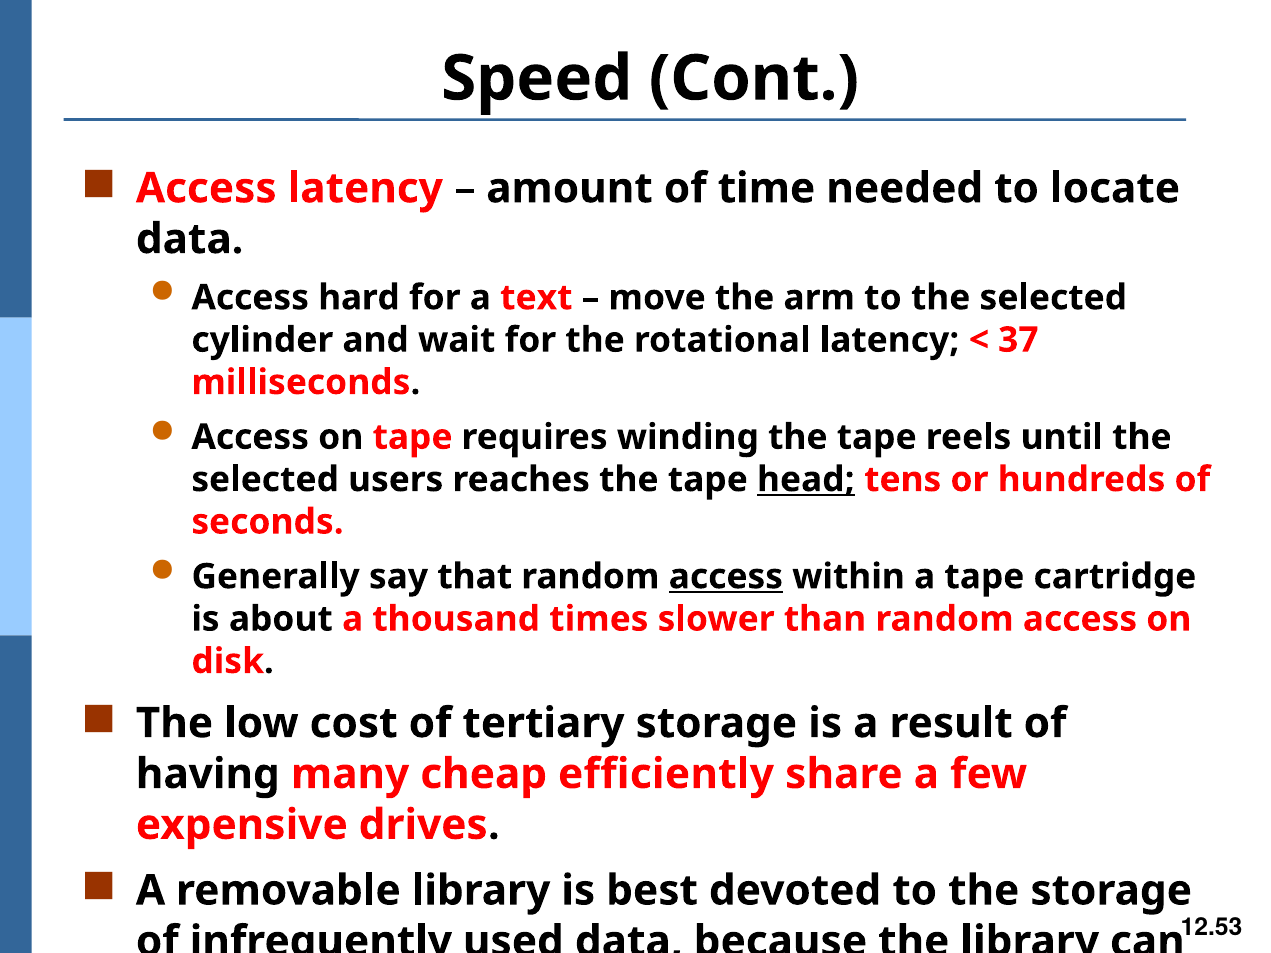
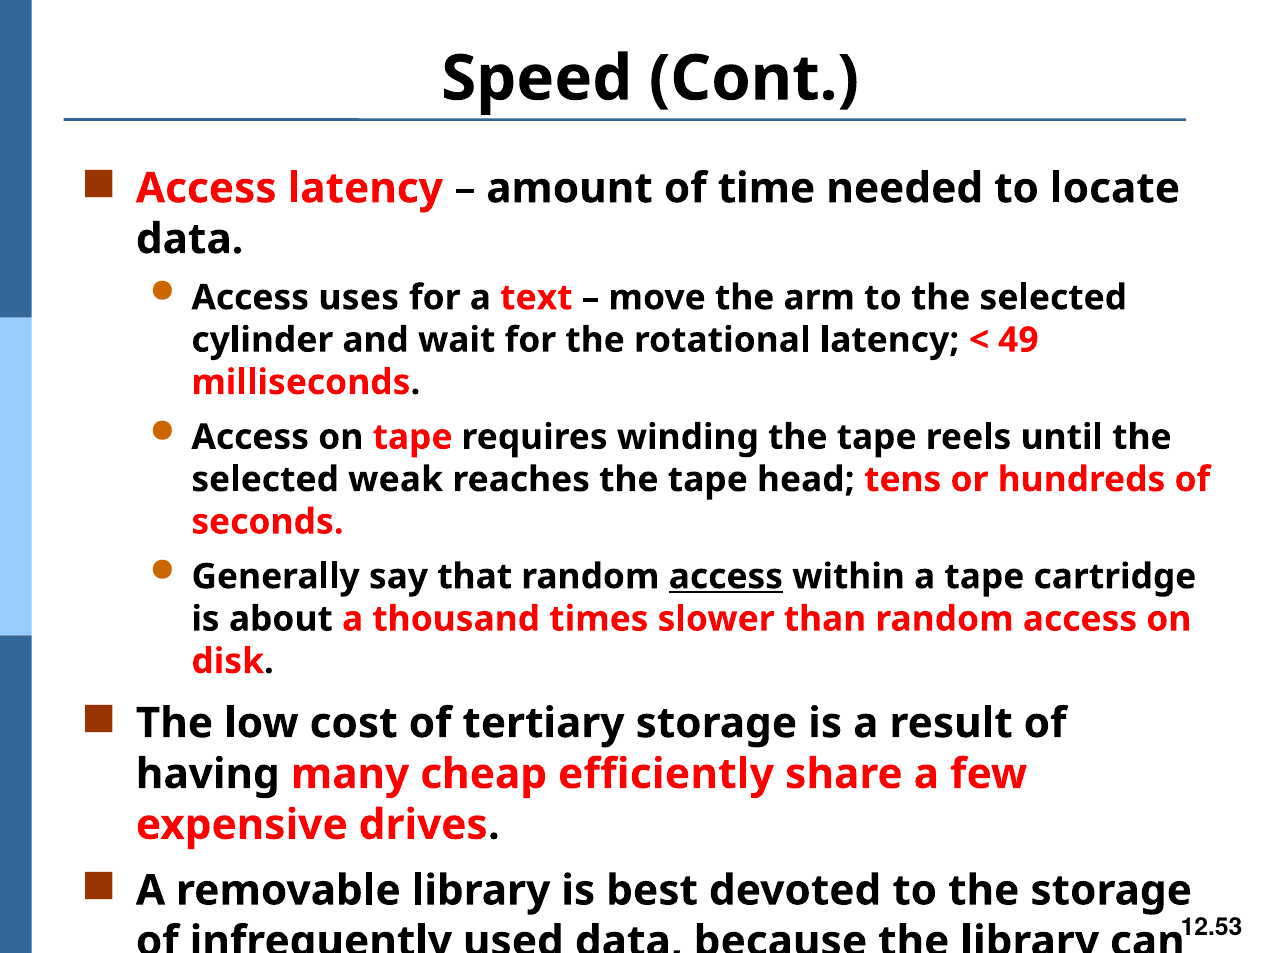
hard: hard -> uses
37: 37 -> 49
users: users -> weak
head underline: present -> none
